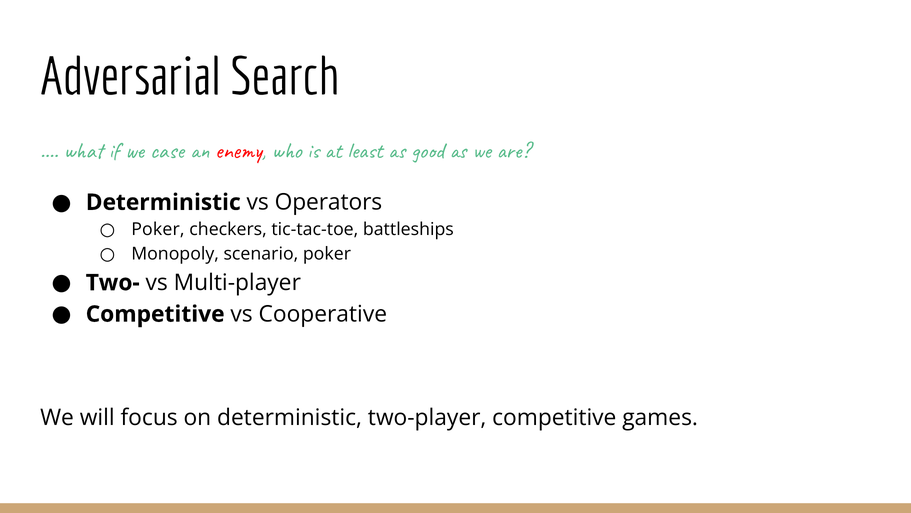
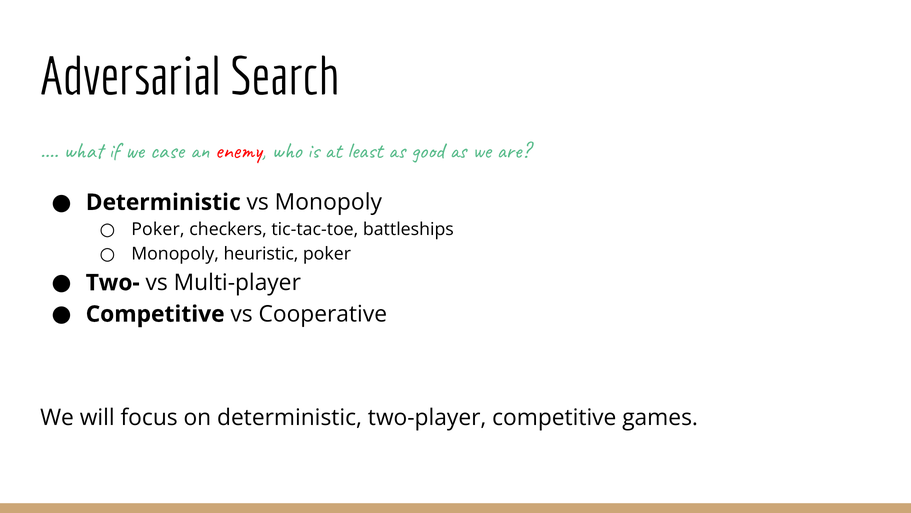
vs Operators: Operators -> Monopoly
scenario: scenario -> heuristic
